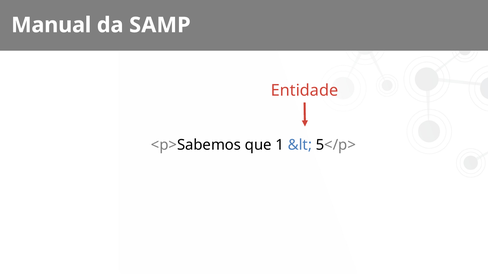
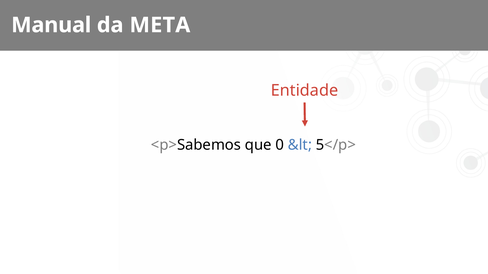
SAMP: SAMP -> META
1: 1 -> 0
